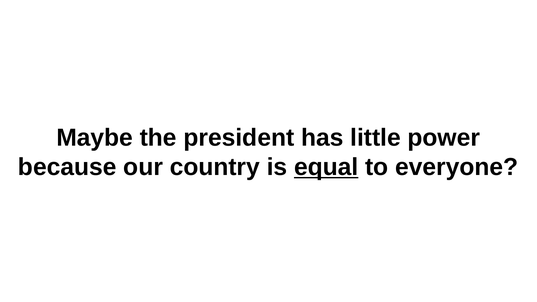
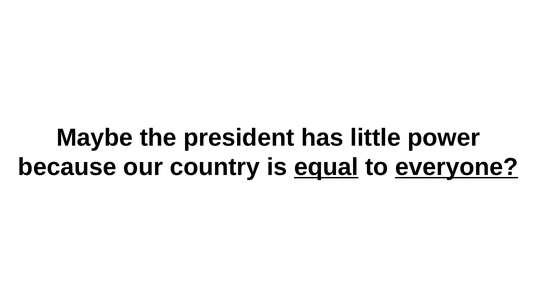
everyone underline: none -> present
